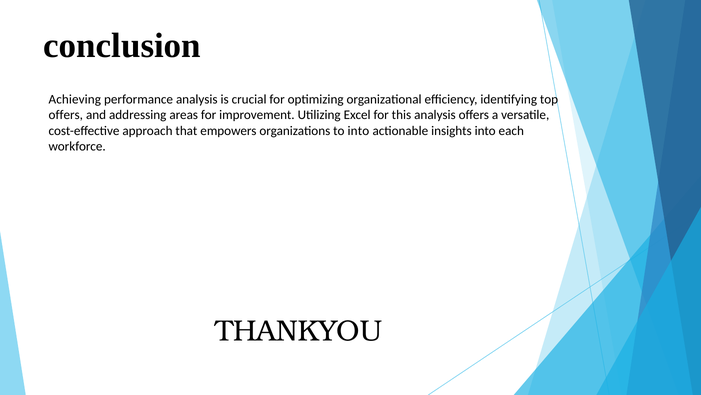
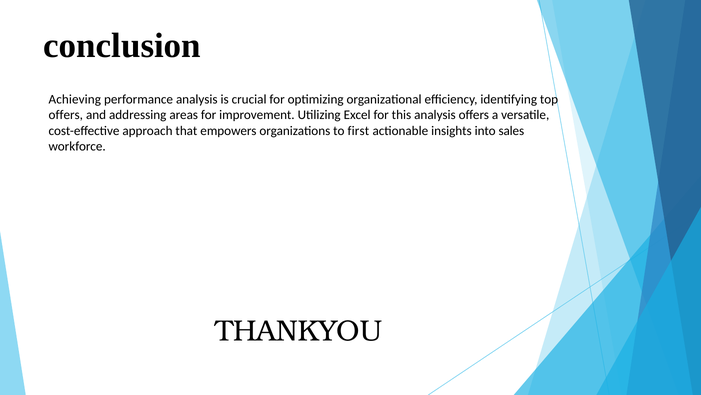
to into: into -> first
each: each -> sales
